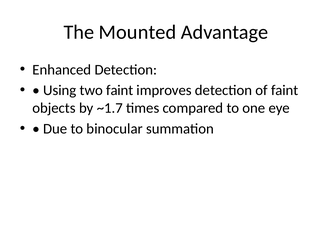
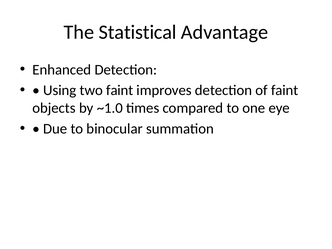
Mounted: Mounted -> Statistical
~1.7: ~1.7 -> ~1.0
